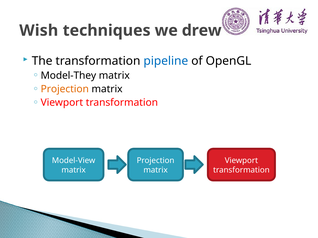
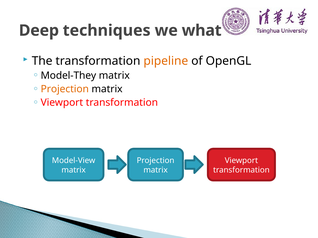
Wish: Wish -> Deep
drew: drew -> what
pipeline colour: blue -> orange
